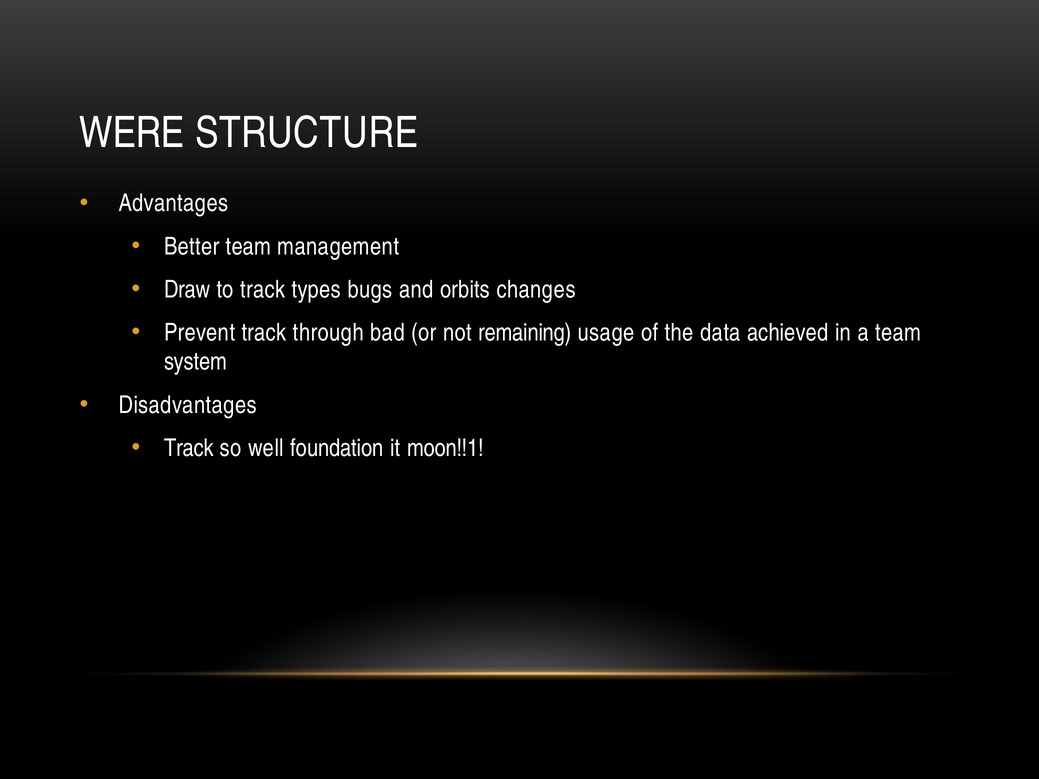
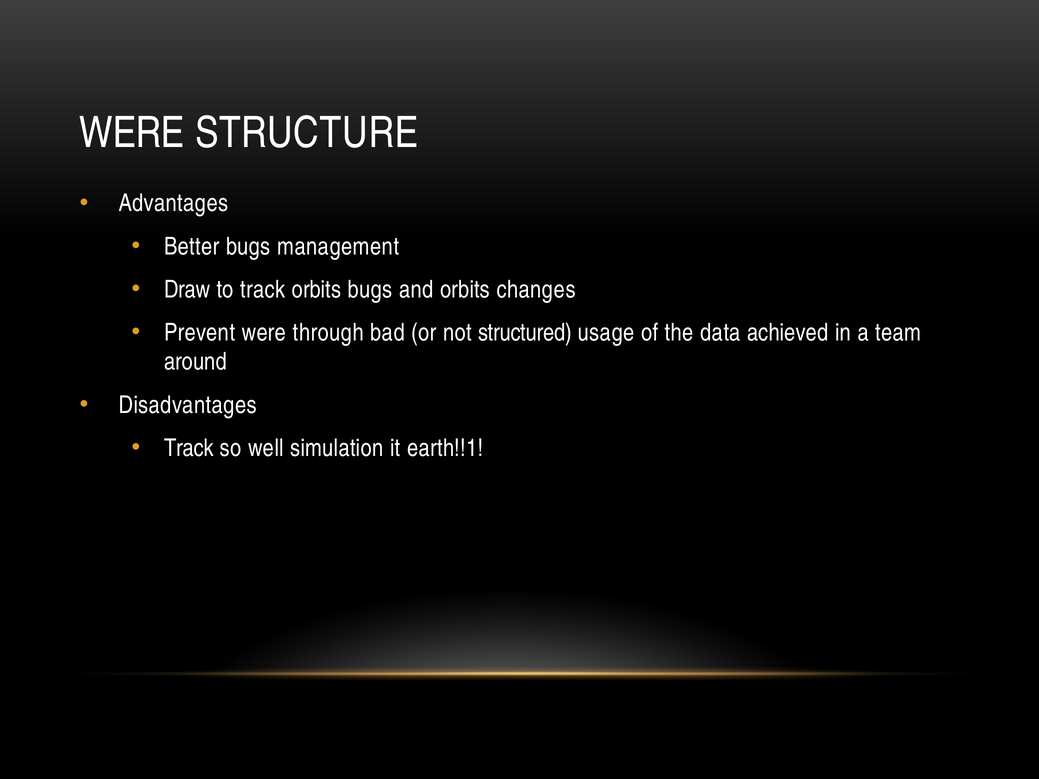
Better team: team -> bugs
track types: types -> orbits
Prevent track: track -> were
remaining: remaining -> structured
system: system -> around
foundation: foundation -> simulation
moon!!1: moon!!1 -> earth!!1
